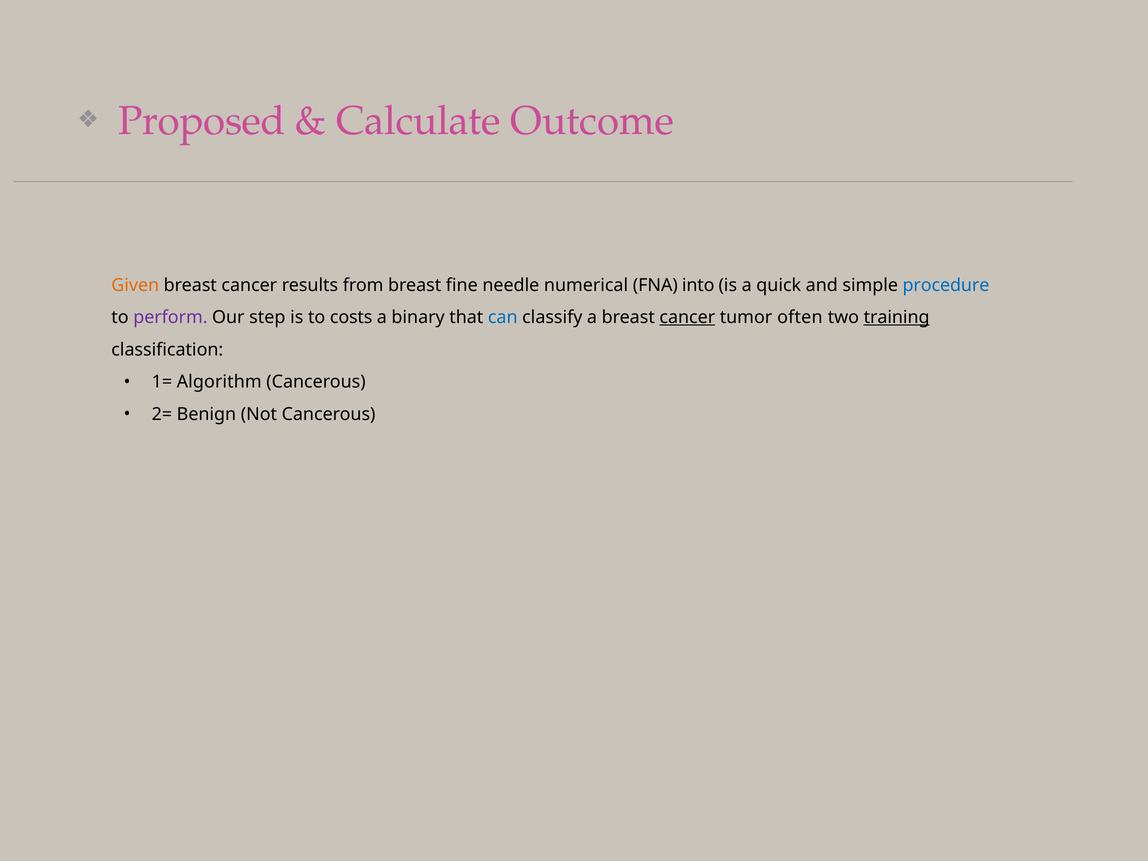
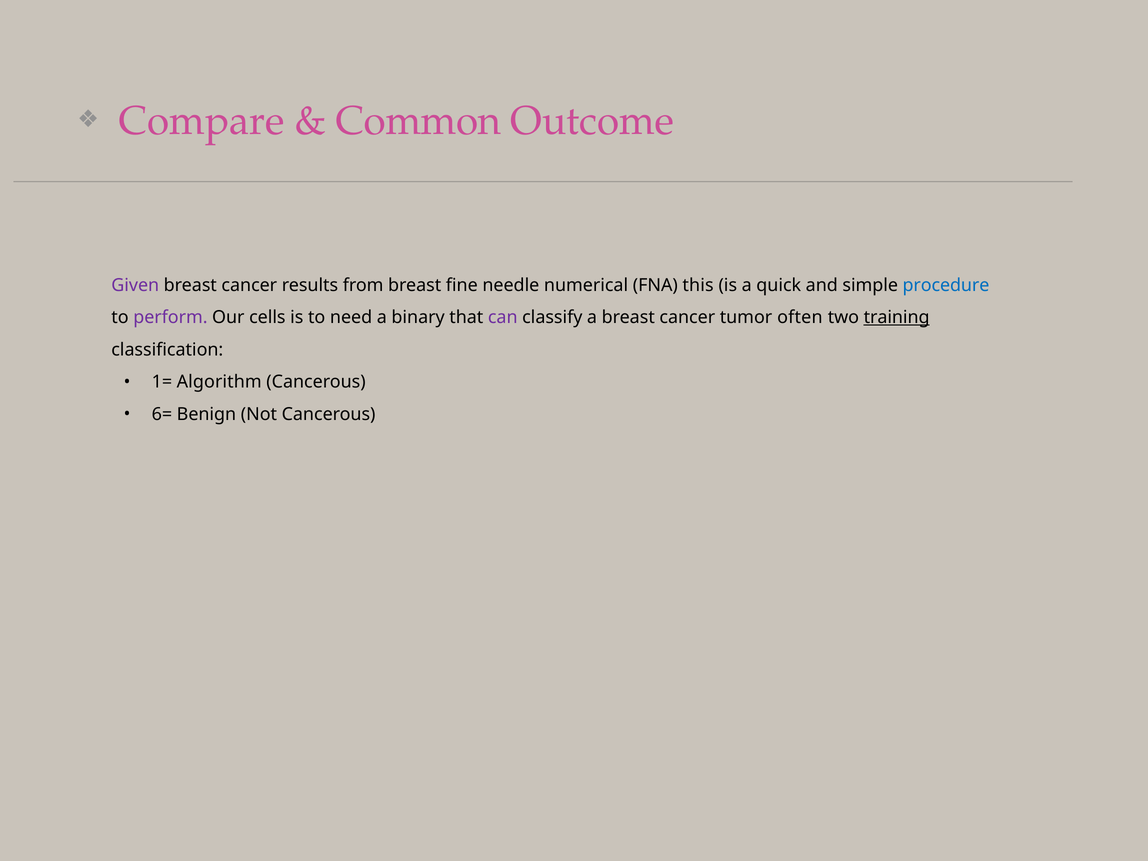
Proposed: Proposed -> Compare
Calculate: Calculate -> Common
Given colour: orange -> purple
into: into -> this
step: step -> cells
costs: costs -> need
can colour: blue -> purple
cancer at (687, 317) underline: present -> none
2=: 2= -> 6=
